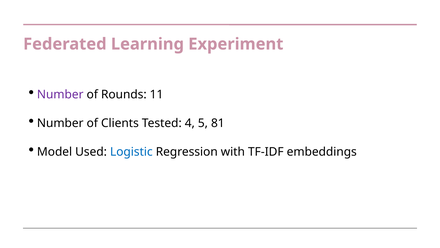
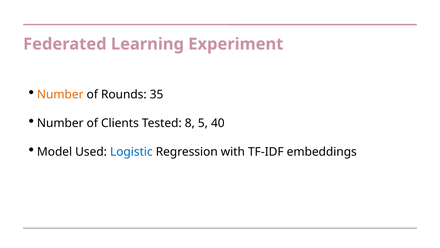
Number at (60, 94) colour: purple -> orange
11: 11 -> 35
4: 4 -> 8
81: 81 -> 40
